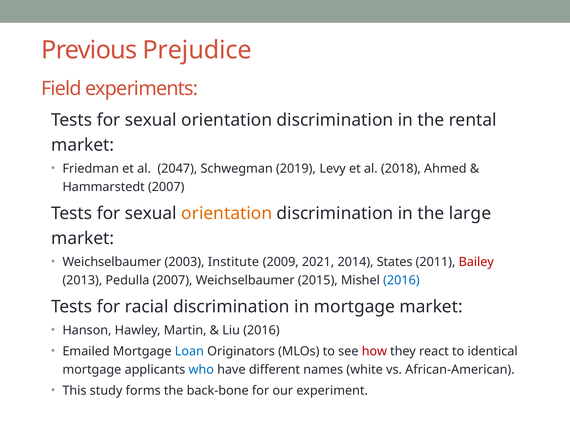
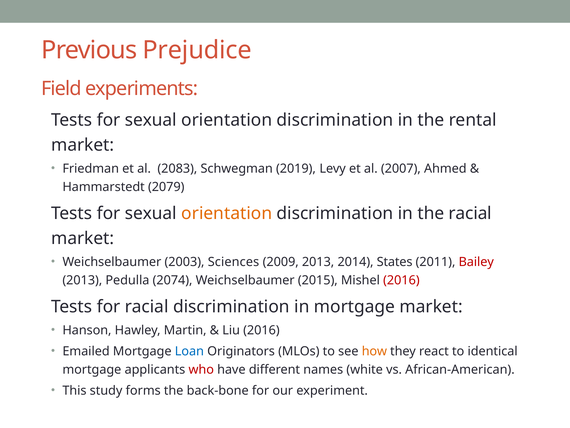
2047: 2047 -> 2083
2018: 2018 -> 2007
Hammarstedt 2007: 2007 -> 2079
the large: large -> racial
Institute: Institute -> Sciences
2009 2021: 2021 -> 2013
Pedulla 2007: 2007 -> 2074
2016 at (401, 280) colour: blue -> red
how colour: red -> orange
who colour: blue -> red
